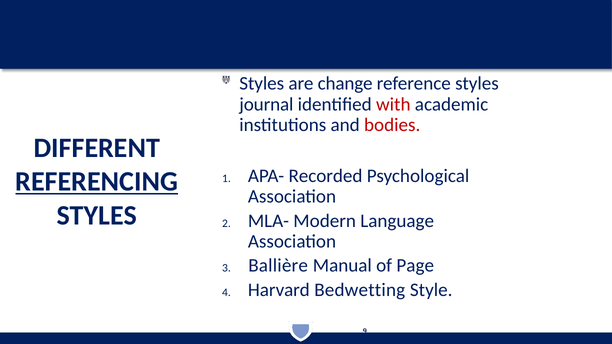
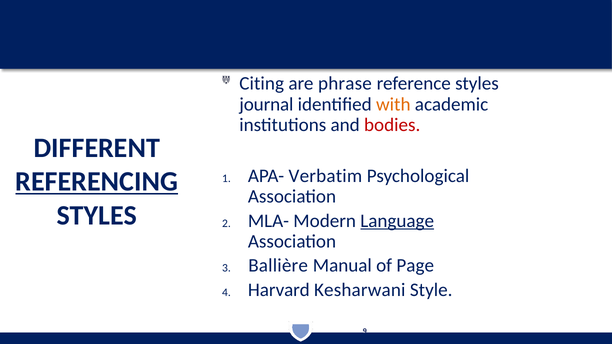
Styles at (262, 84): Styles -> Citing
change: change -> phrase
with colour: red -> orange
Recorded: Recorded -> Verbatim
Language underline: none -> present
Bedwetting: Bedwetting -> Kesharwani
